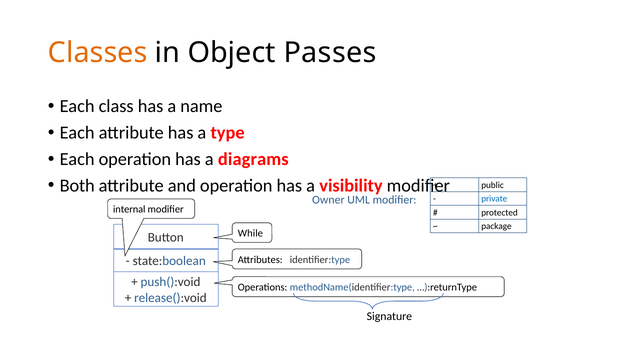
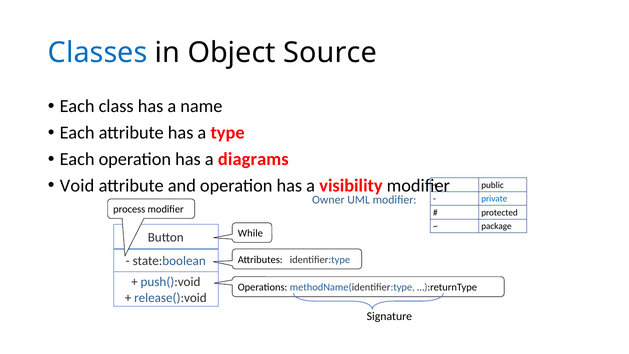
Classes colour: orange -> blue
Passes: Passes -> Source
Both: Both -> Void
internal: internal -> process
